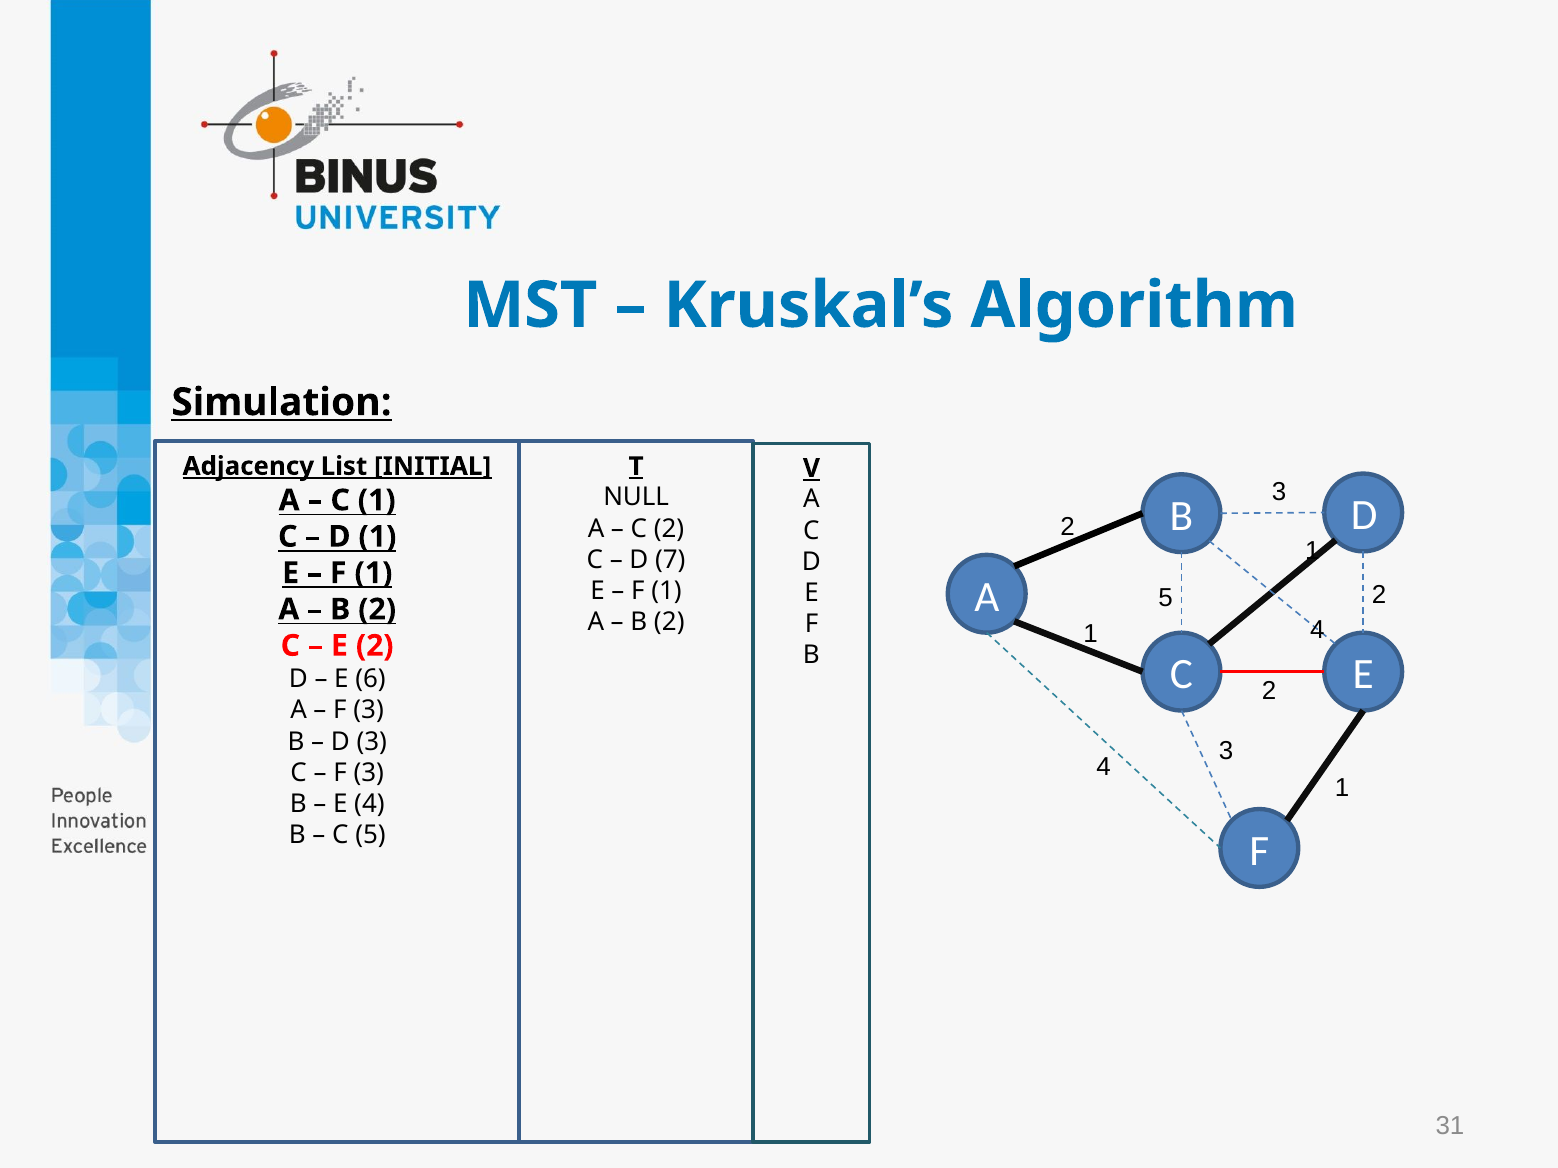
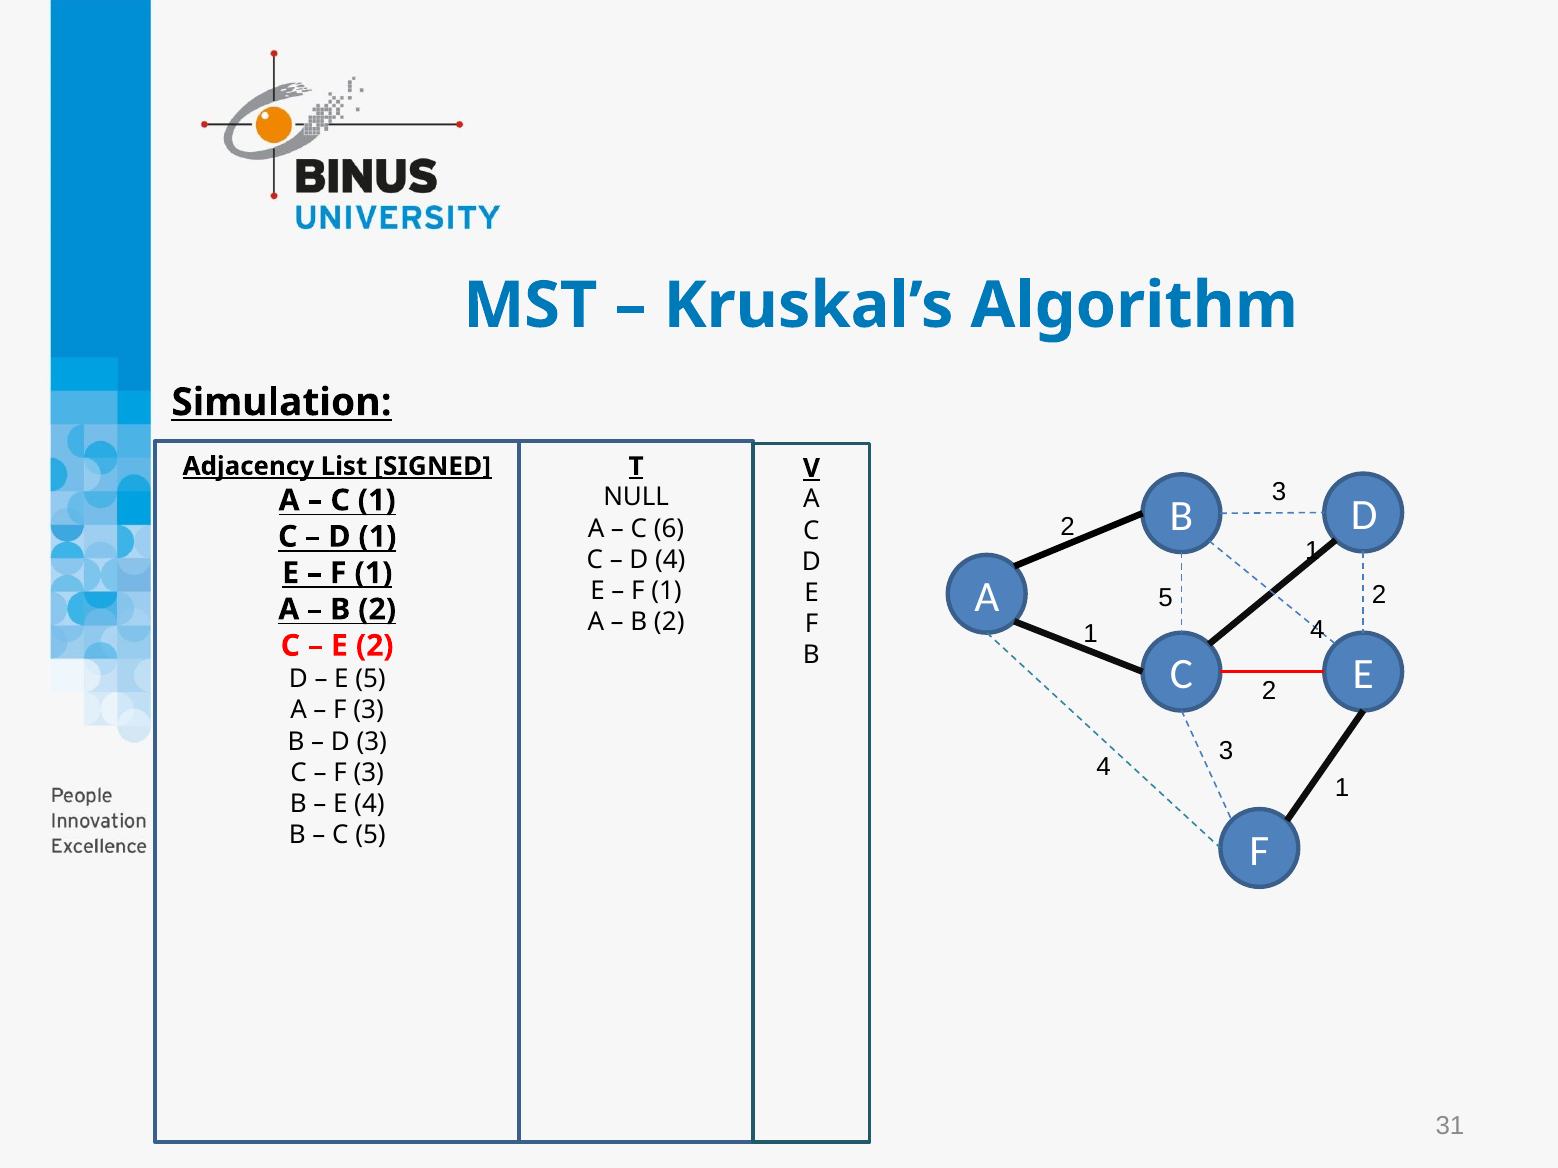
INITIAL: INITIAL -> SIGNED
C 2: 2 -> 6
D 7: 7 -> 4
E 6: 6 -> 5
